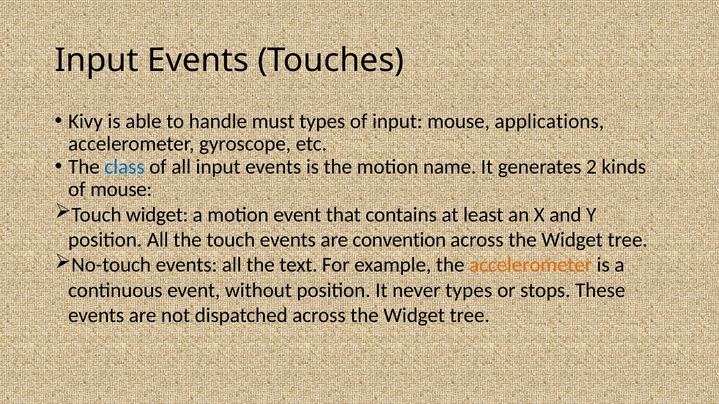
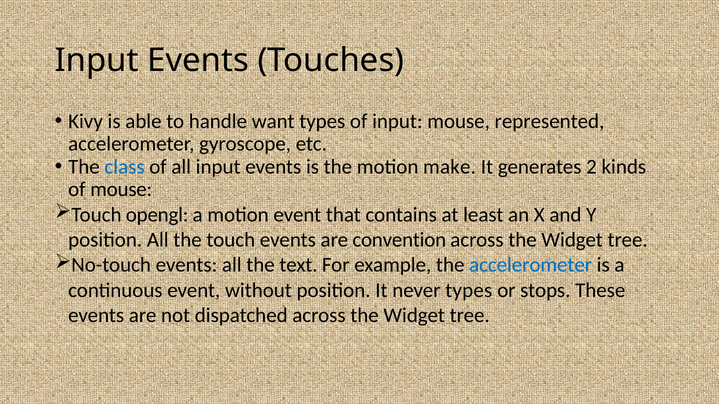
must: must -> want
applications: applications -> represented
name: name -> make
Touch widget: widget -> opengl
accelerometer at (531, 265) colour: orange -> blue
